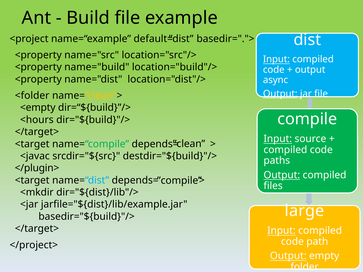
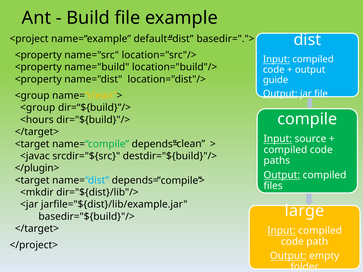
async: async -> guide
<folder at (32, 96): <folder -> <group
<empty at (38, 108): <empty -> <group
